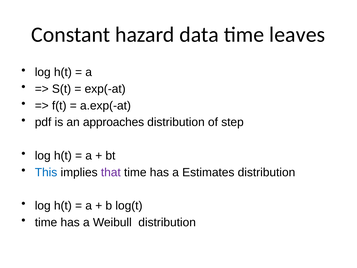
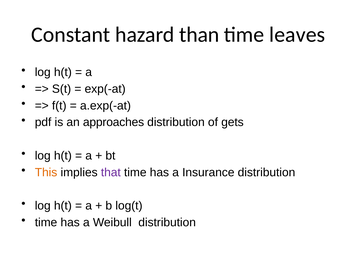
data: data -> than
step: step -> gets
This colour: blue -> orange
Estimates: Estimates -> Insurance
